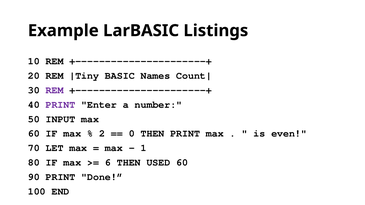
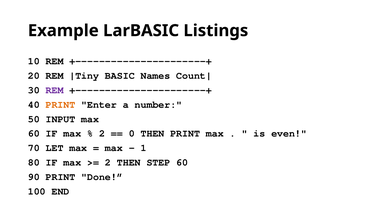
PRINT at (60, 105) colour: purple -> orange
6 at (108, 163): 6 -> 2
USED: USED -> STEP
